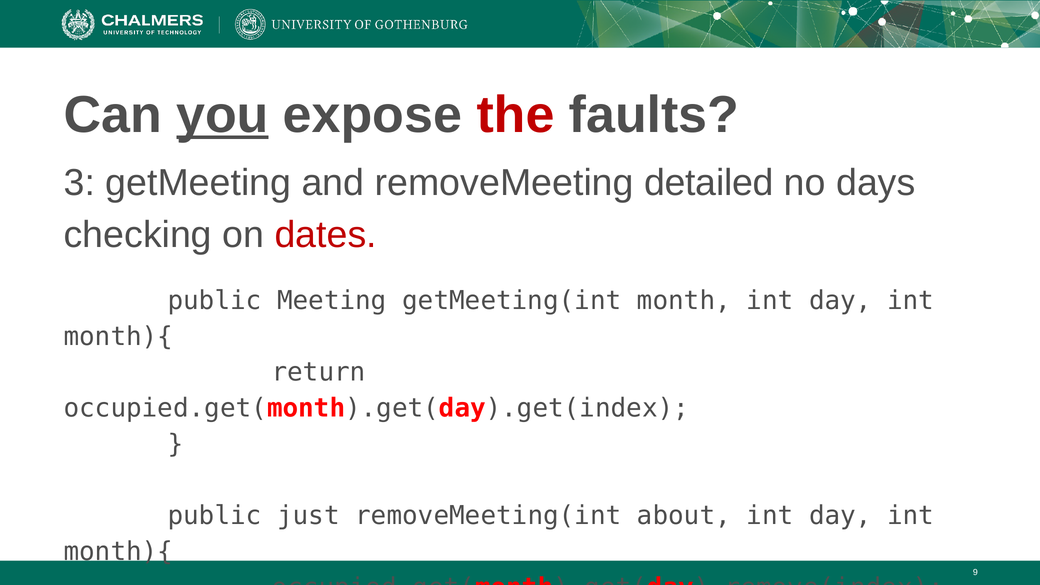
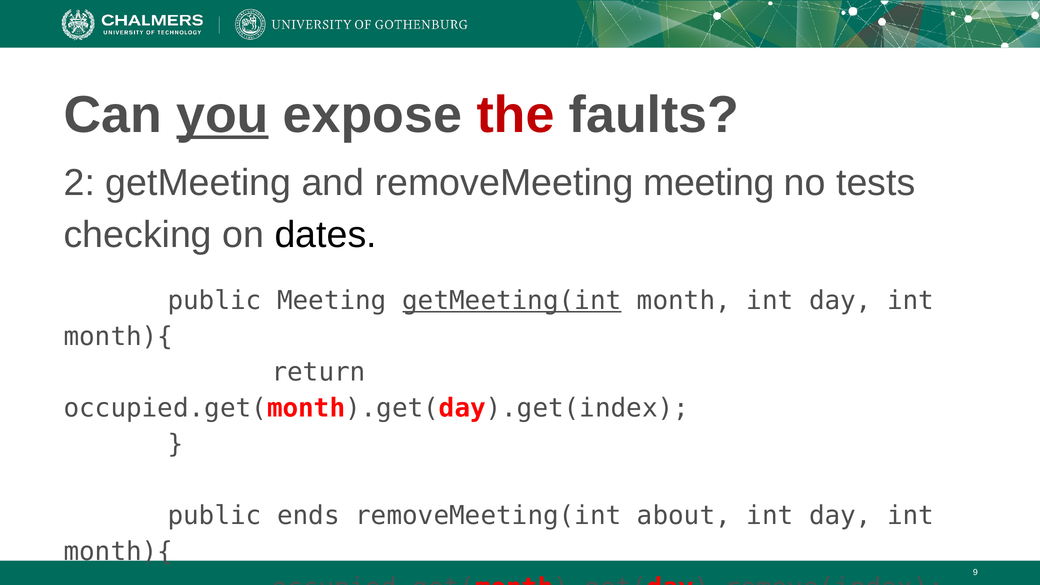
3: 3 -> 2
removeMeeting detailed: detailed -> meeting
days: days -> tests
dates colour: red -> black
getMeeting(int underline: none -> present
just: just -> ends
